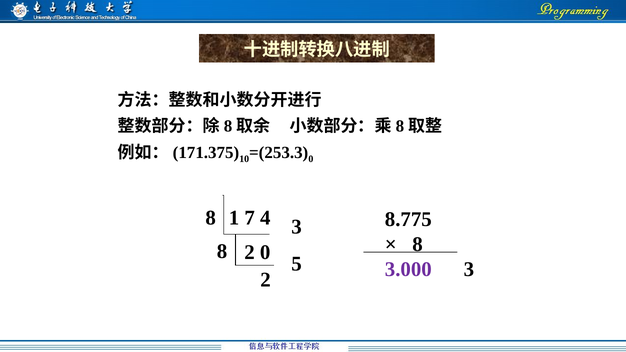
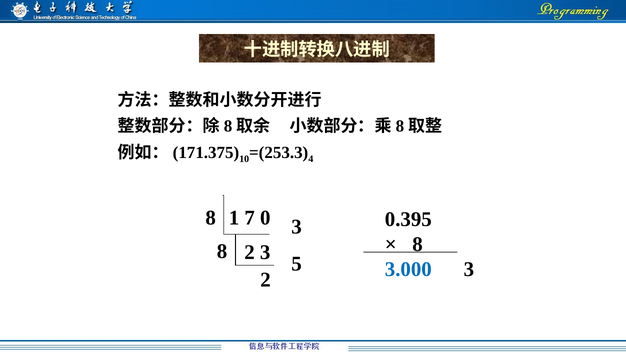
0 at (311, 159): 0 -> 4
4: 4 -> 0
8.775: 8.775 -> 0.395
2 0: 0 -> 3
3.000 colour: purple -> blue
